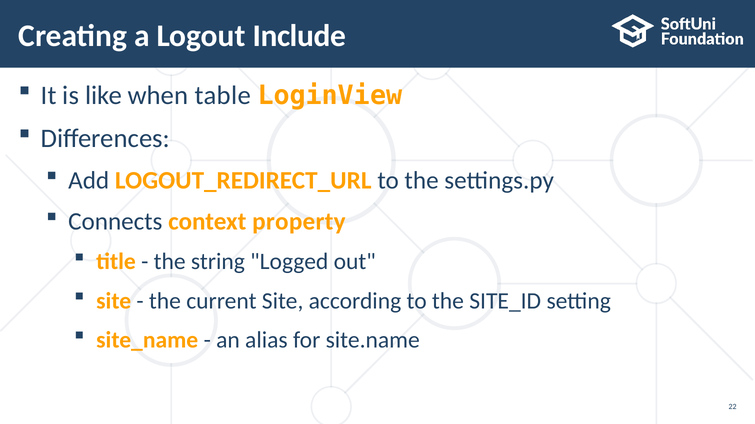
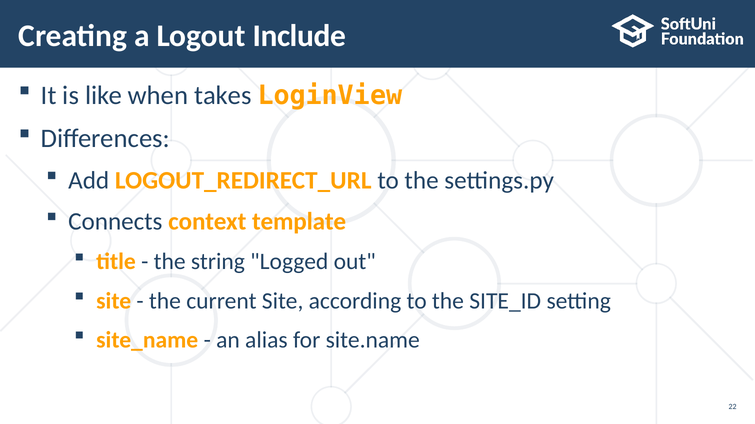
table: table -> takes
property: property -> template
